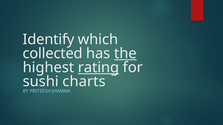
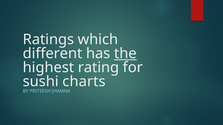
Identify: Identify -> Ratings
collected: collected -> different
rating underline: present -> none
